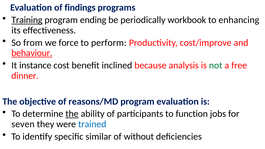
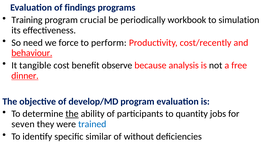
Training underline: present -> none
ending: ending -> crucial
enhancing: enhancing -> simulation
from: from -> need
cost/improve: cost/improve -> cost/recently
instance: instance -> tangible
inclined: inclined -> observe
not colour: green -> black
dinner underline: none -> present
reasons/MD: reasons/MD -> develop/MD
function: function -> quantity
